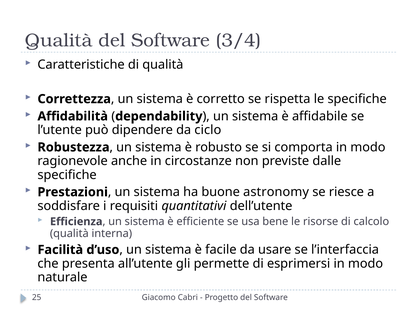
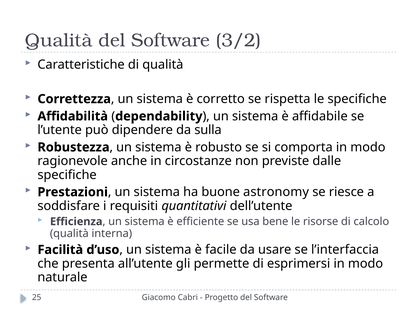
3/4: 3/4 -> 3/2
ciclo: ciclo -> sulla
